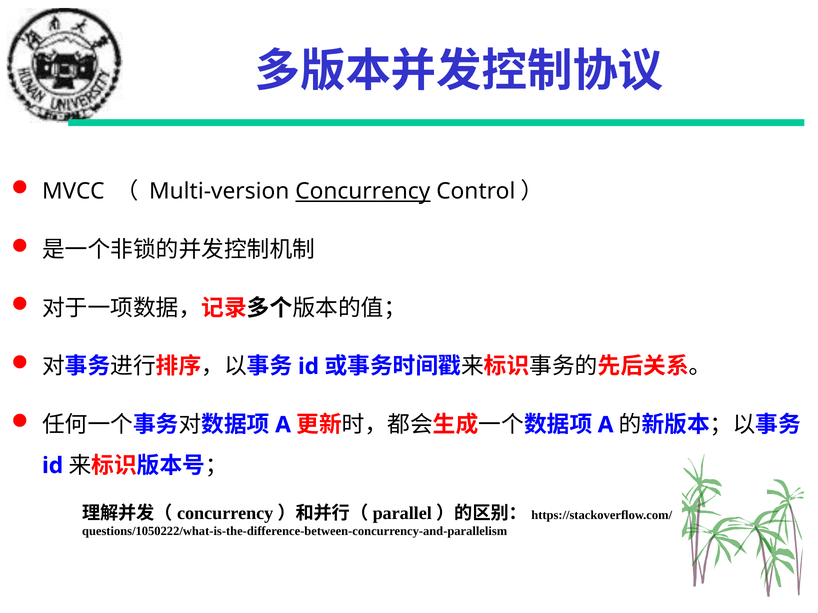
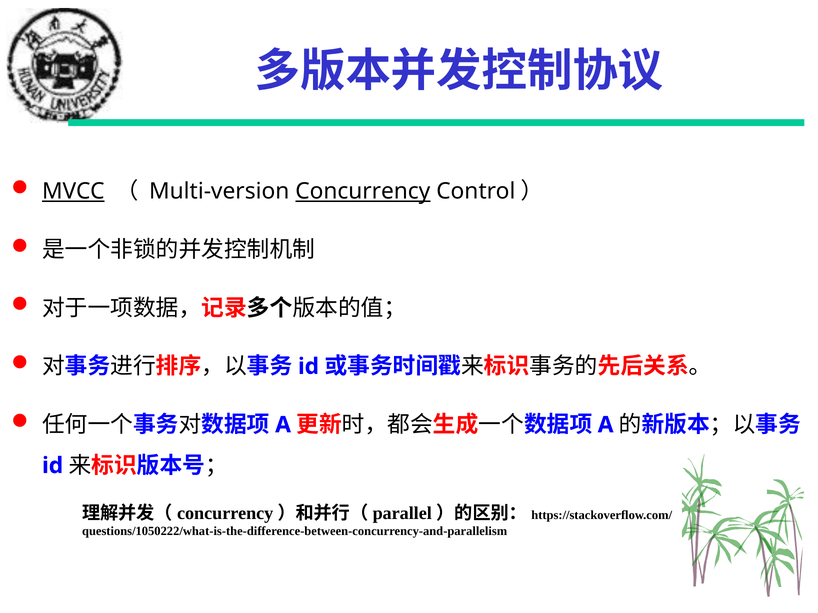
MVCC underline: none -> present
